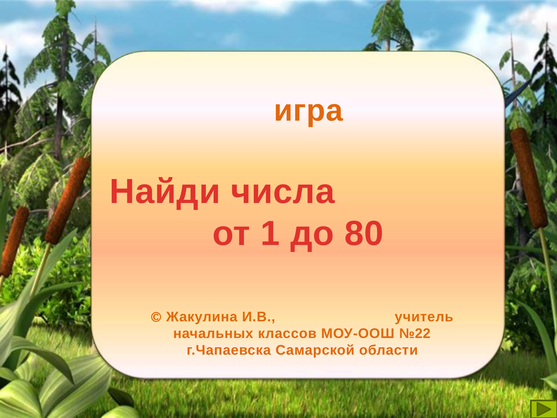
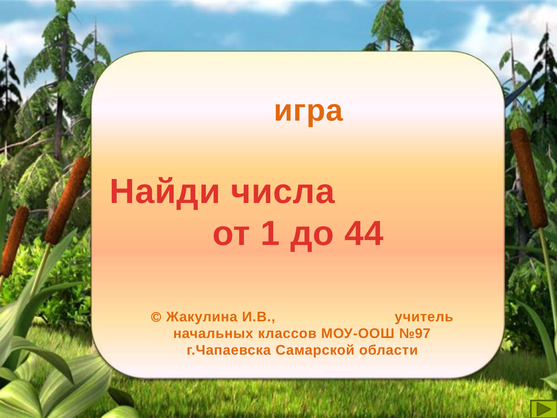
80: 80 -> 44
№22: №22 -> №97
